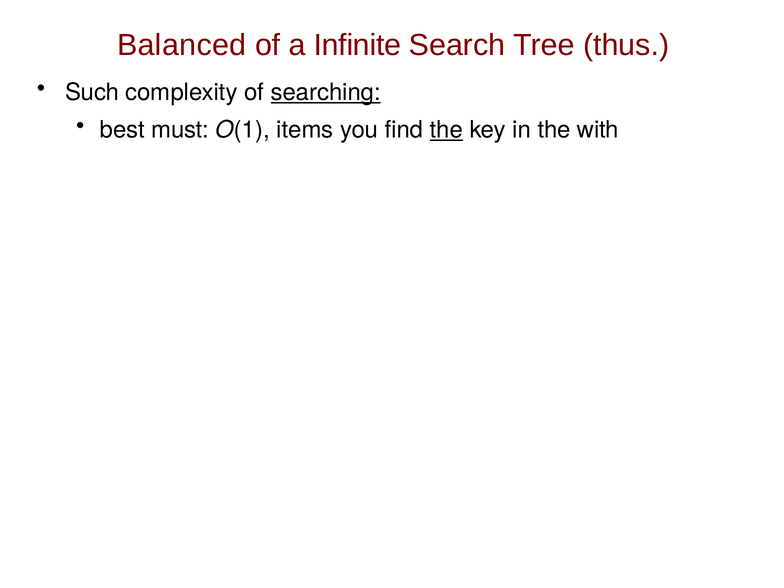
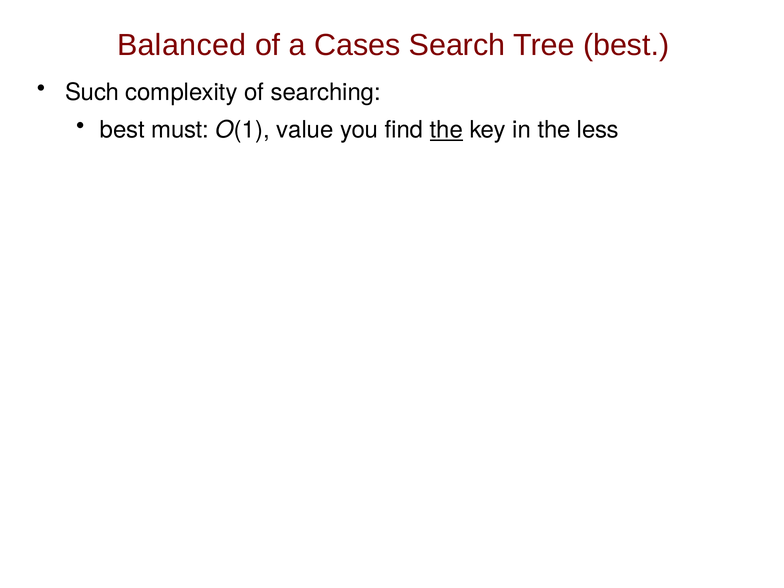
Infinite: Infinite -> Cases
Tree thus: thus -> best
searching underline: present -> none
items: items -> value
with: with -> less
